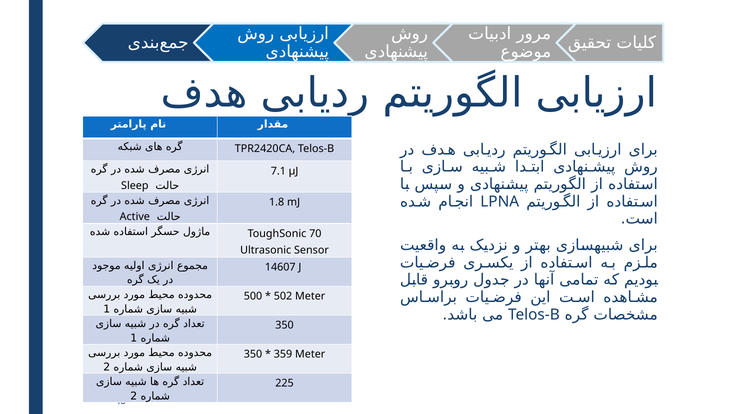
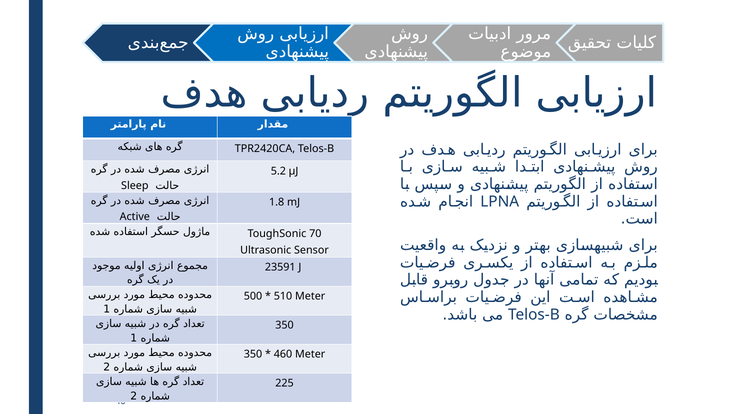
7.1: 7.1 -> 5.2
14607: 14607 -> 23591
502: 502 -> 510
359: 359 -> 460
